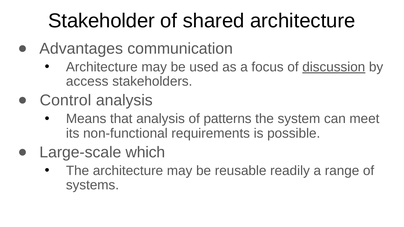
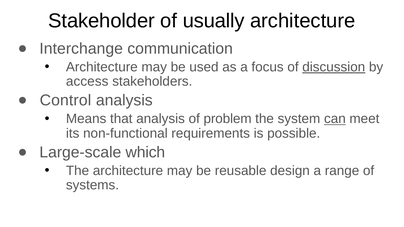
shared: shared -> usually
Advantages: Advantages -> Interchange
patterns: patterns -> problem
can underline: none -> present
readily: readily -> design
